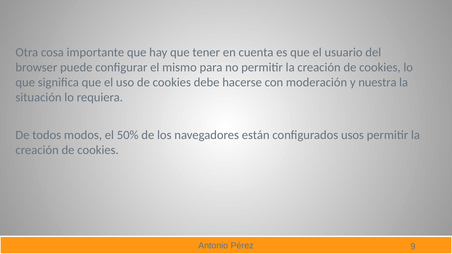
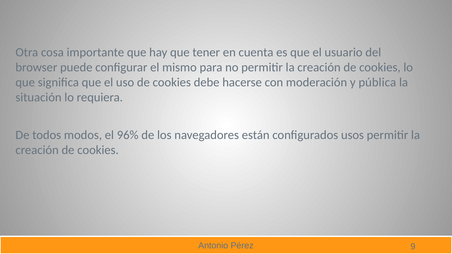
nuestra: nuestra -> pública
50%: 50% -> 96%
